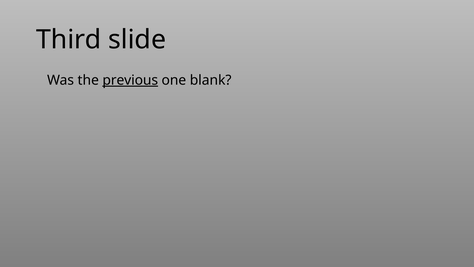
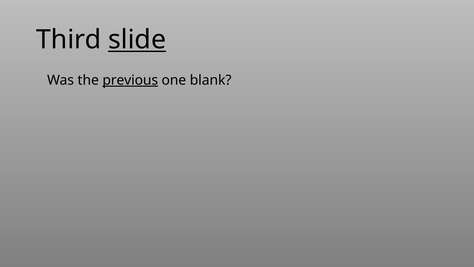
slide underline: none -> present
